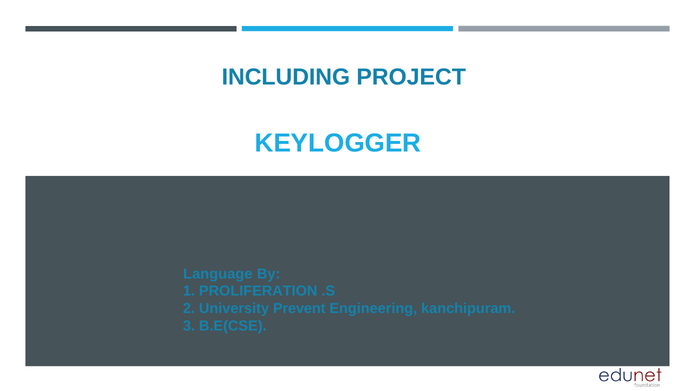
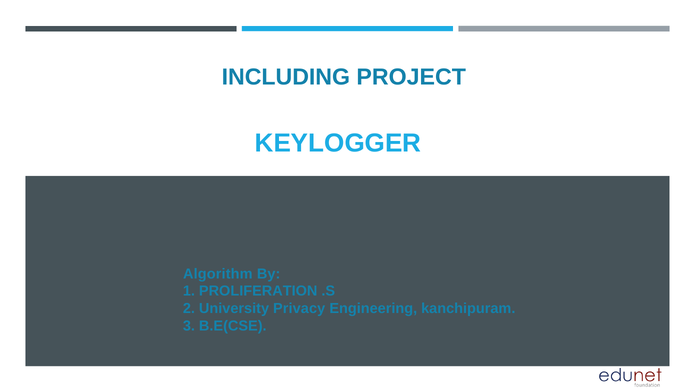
Language: Language -> Algorithm
Prevent: Prevent -> Privacy
